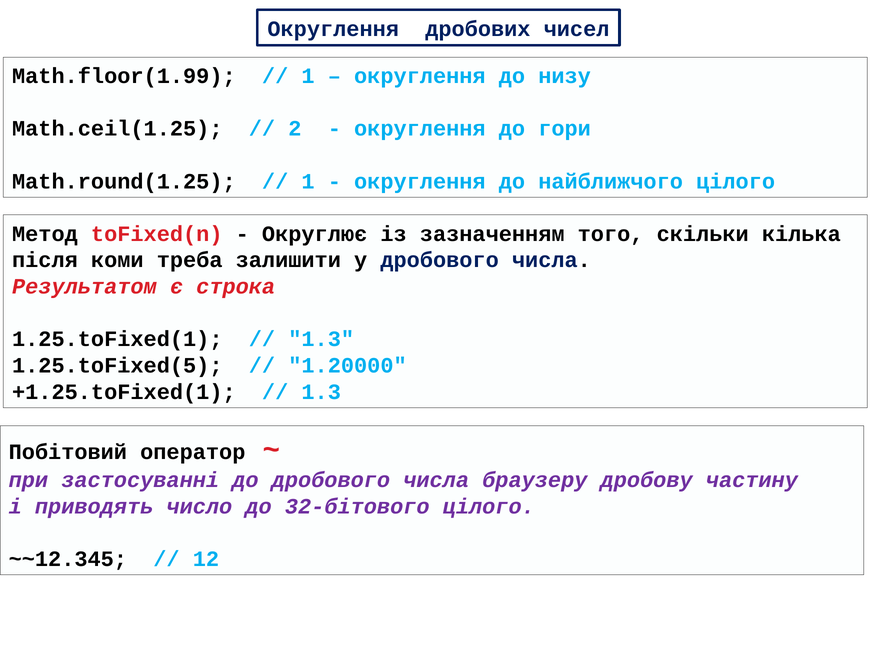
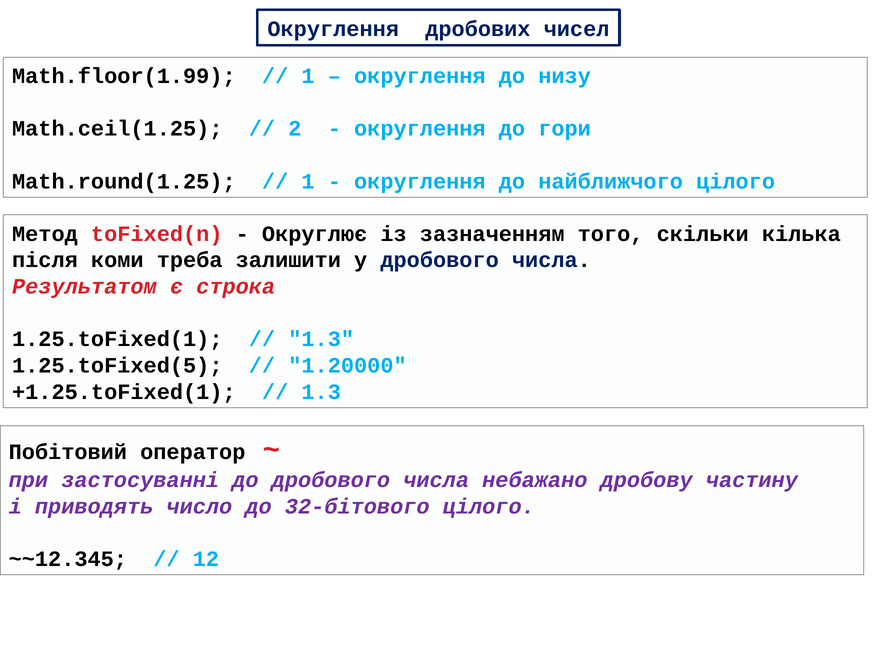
браузеру: браузеру -> небажано
